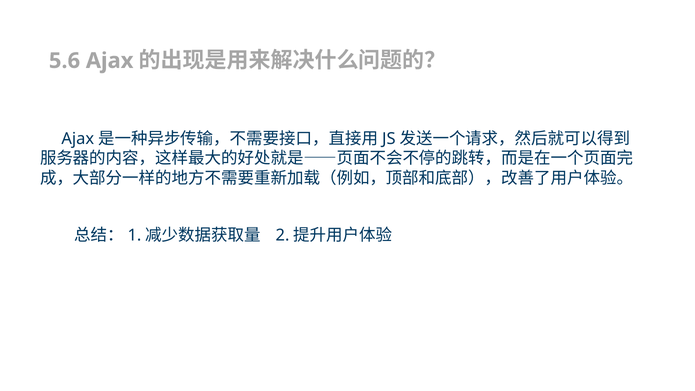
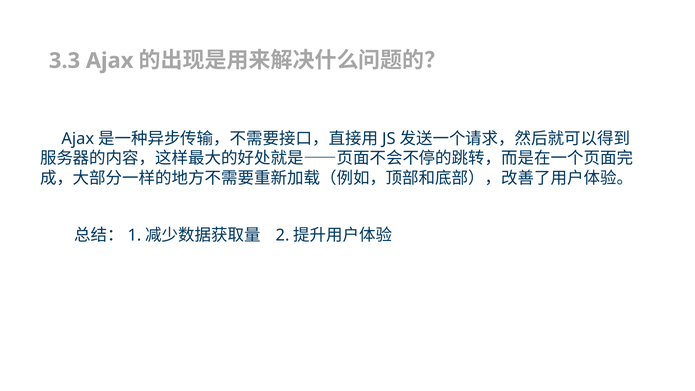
5.6: 5.6 -> 3.3
